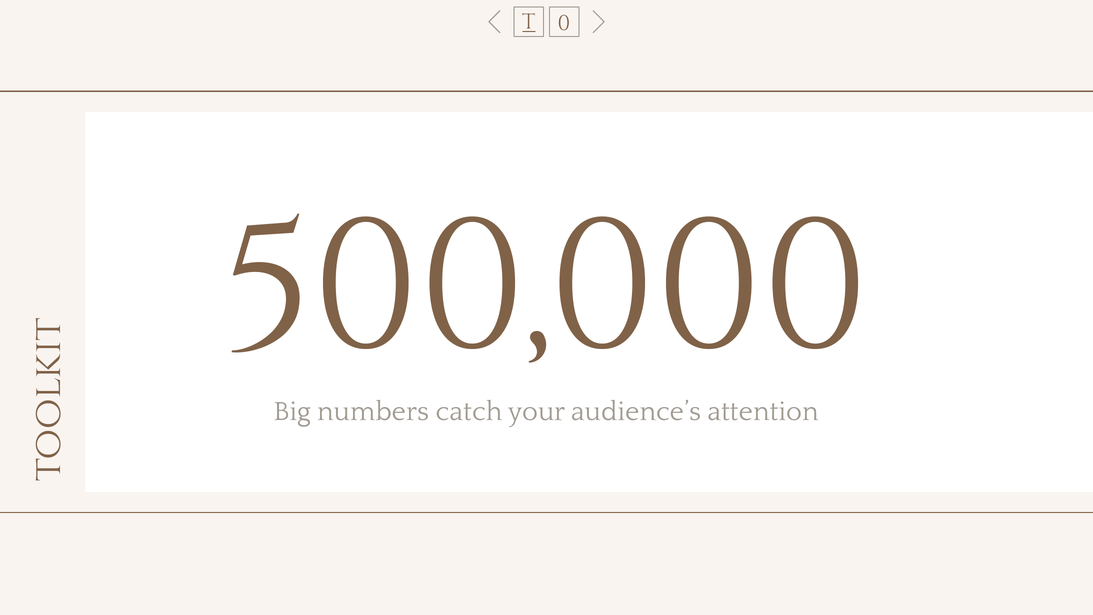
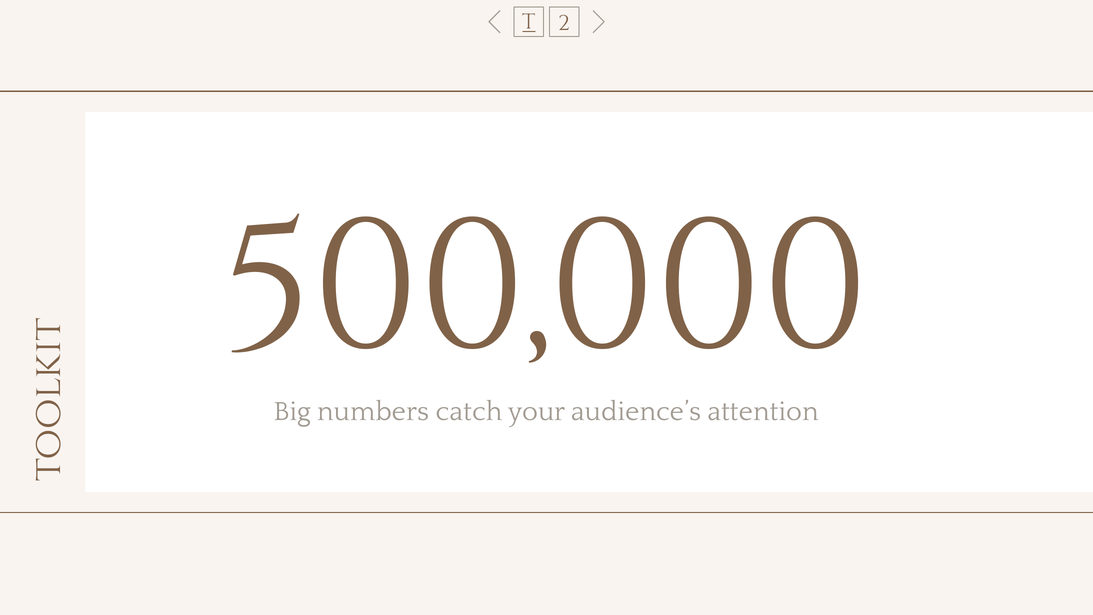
0: 0 -> 2
